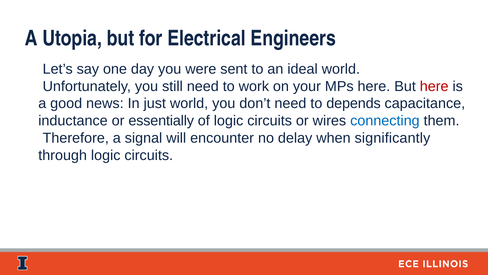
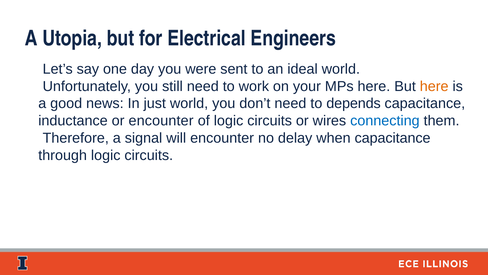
here at (434, 86) colour: red -> orange
or essentially: essentially -> encounter
when significantly: significantly -> capacitance
